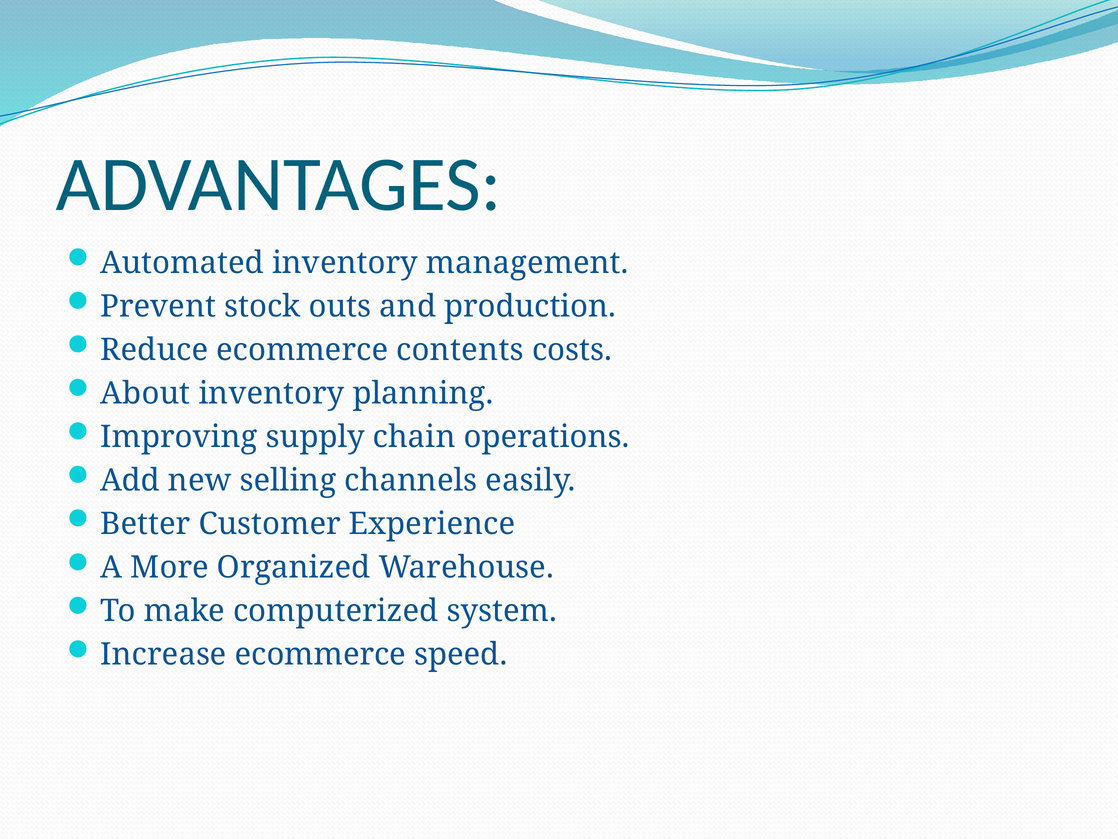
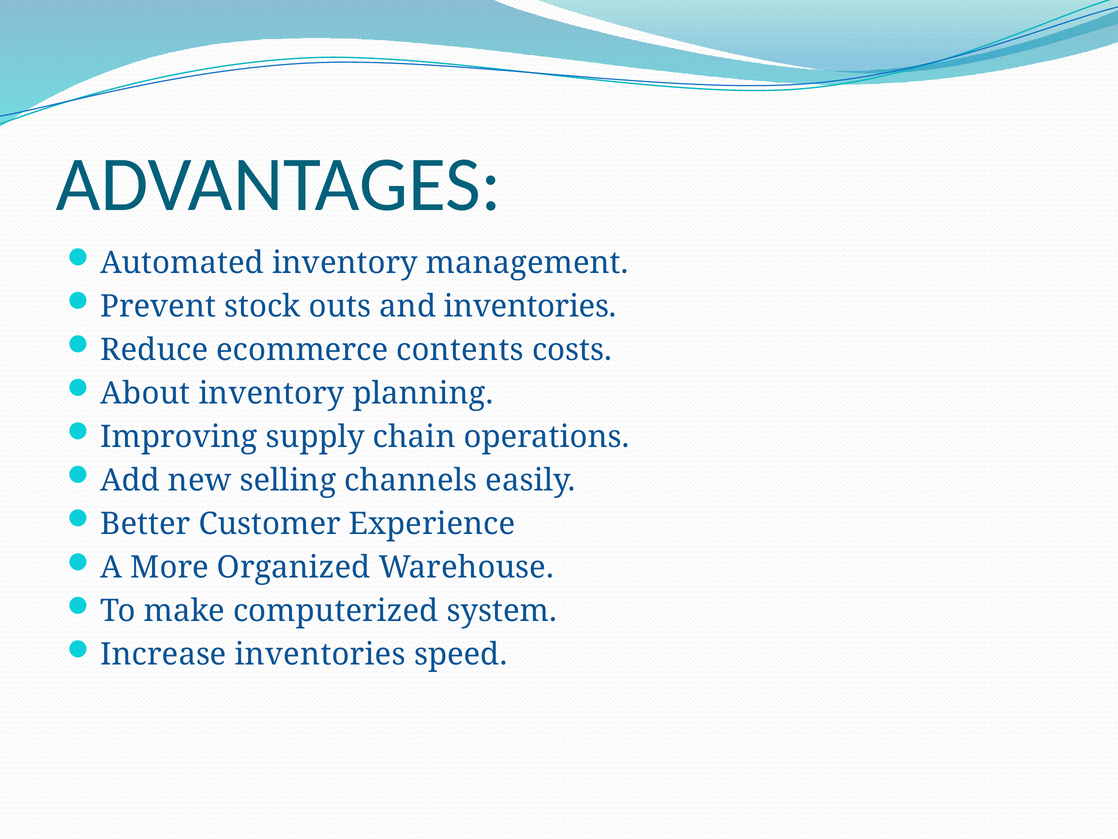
and production: production -> inventories
Increase ecommerce: ecommerce -> inventories
